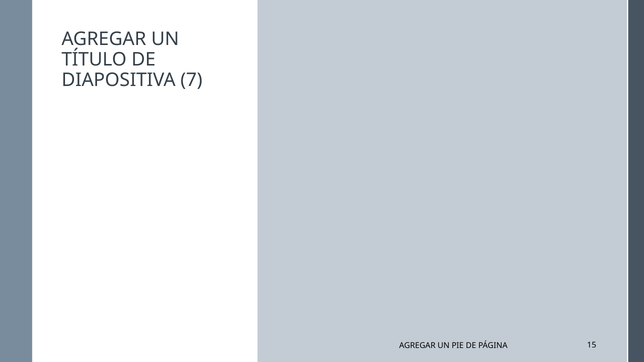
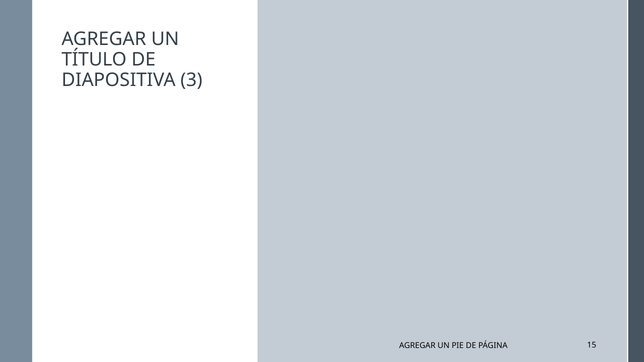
7: 7 -> 3
